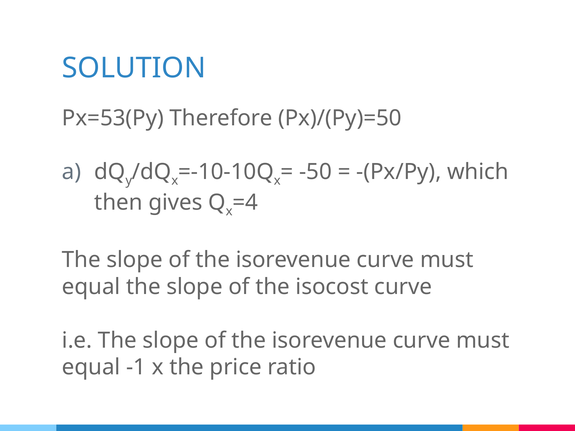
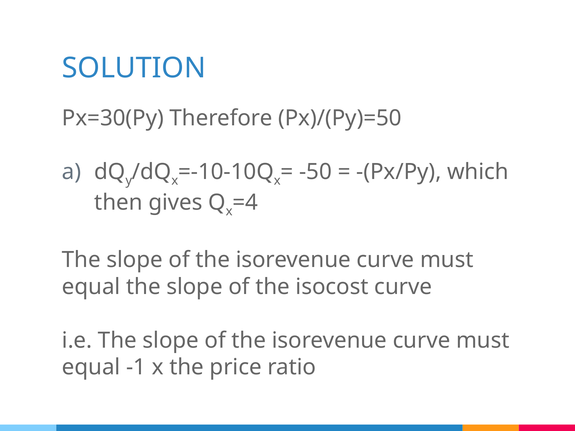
Px=53(Py: Px=53(Py -> Px=30(Py
